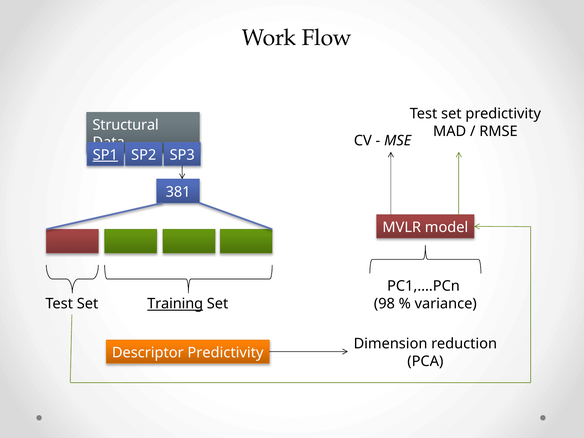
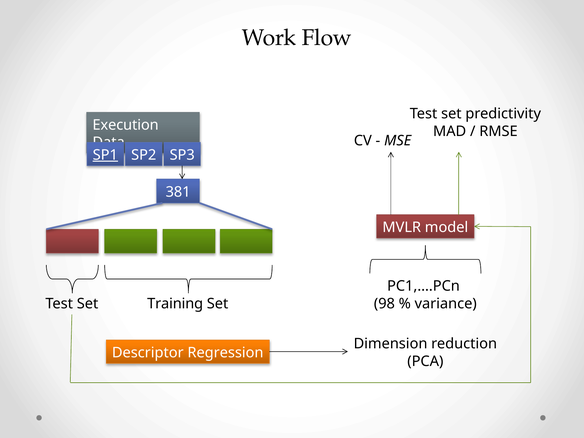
Structural: Structural -> Execution
Training underline: present -> none
Descriptor Predictivity: Predictivity -> Regression
